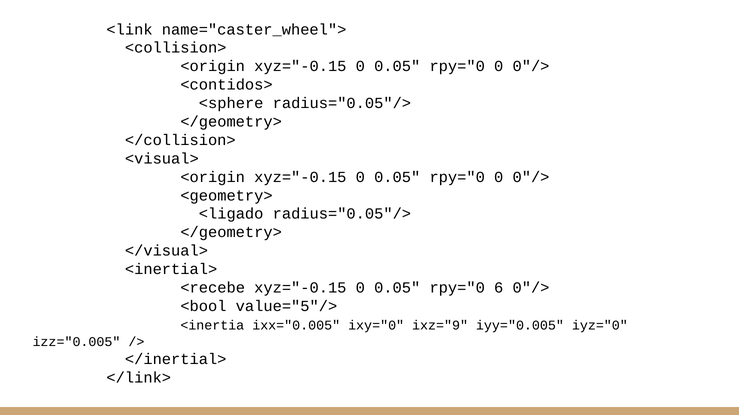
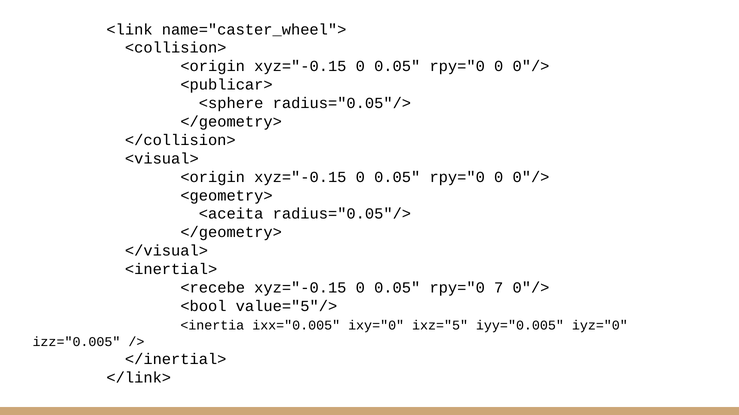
<contidos>: <contidos> -> <publicar>
<ligado: <ligado -> <aceita
6: 6 -> 7
ixz="9: ixz="9 -> ixz="5
